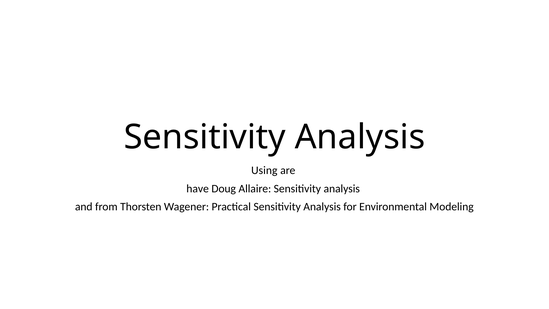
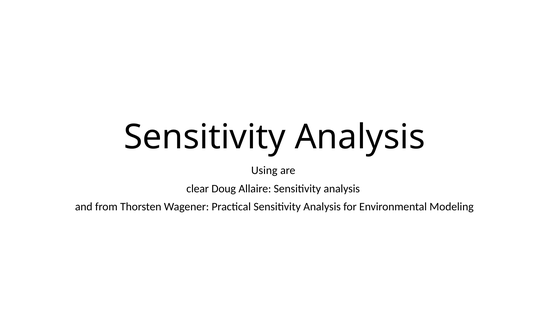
have: have -> clear
